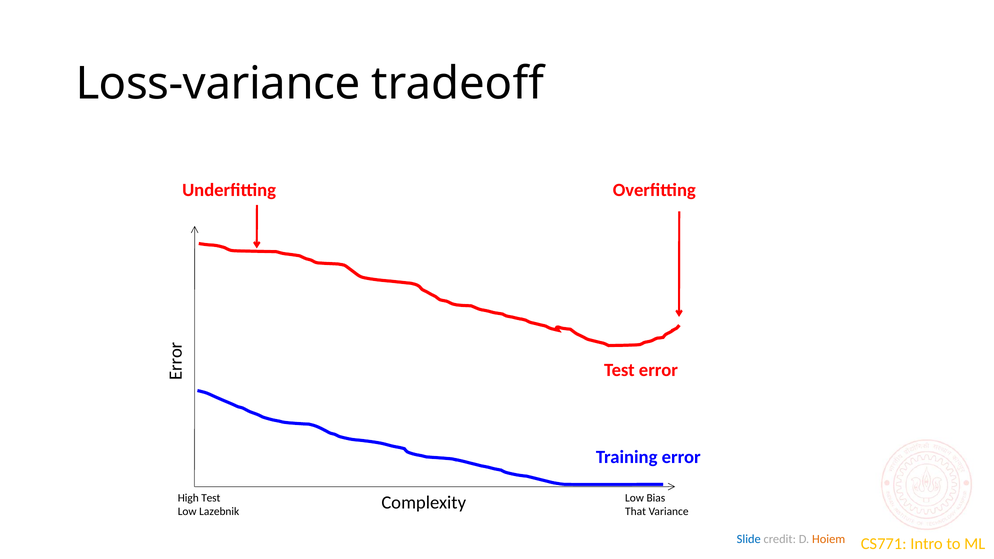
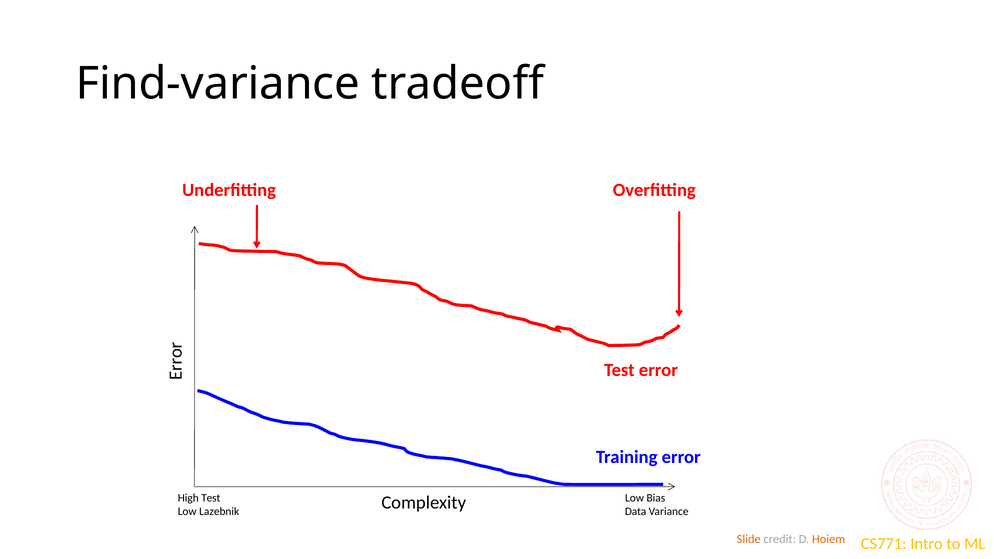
Loss-variance: Loss-variance -> Find-variance
That: That -> Data
Slide colour: blue -> orange
